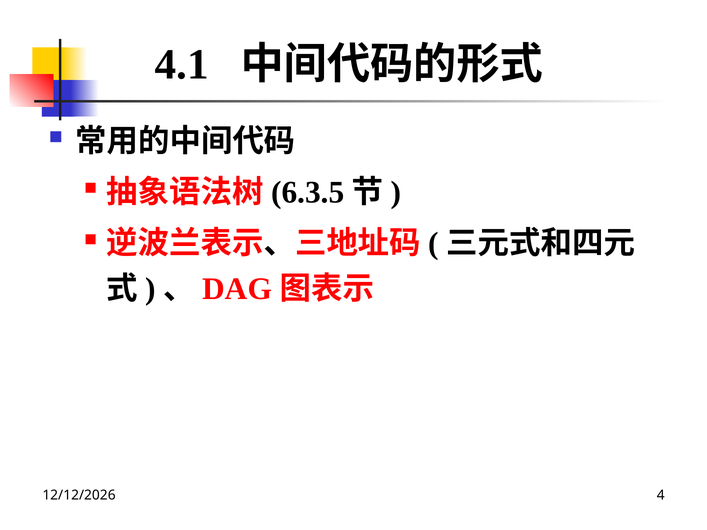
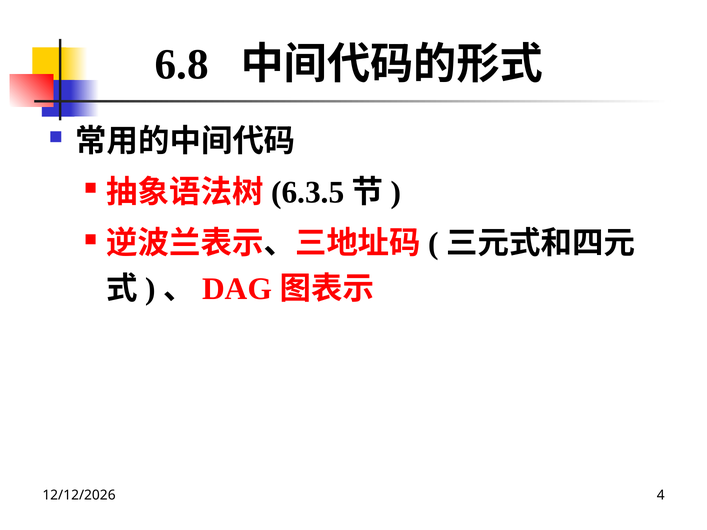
4.1: 4.1 -> 6.8
